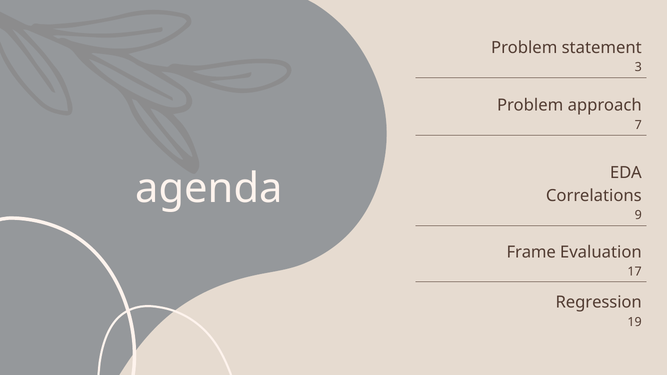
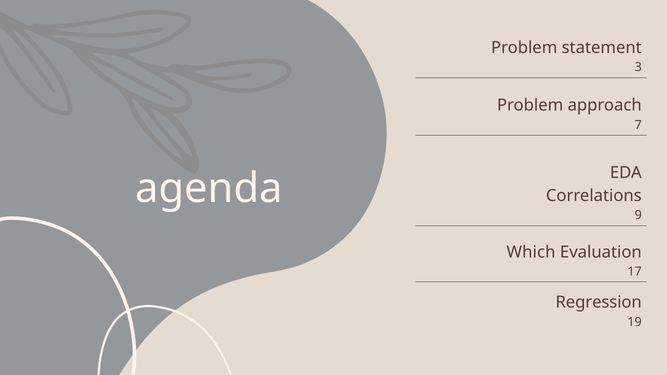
Frame: Frame -> Which
